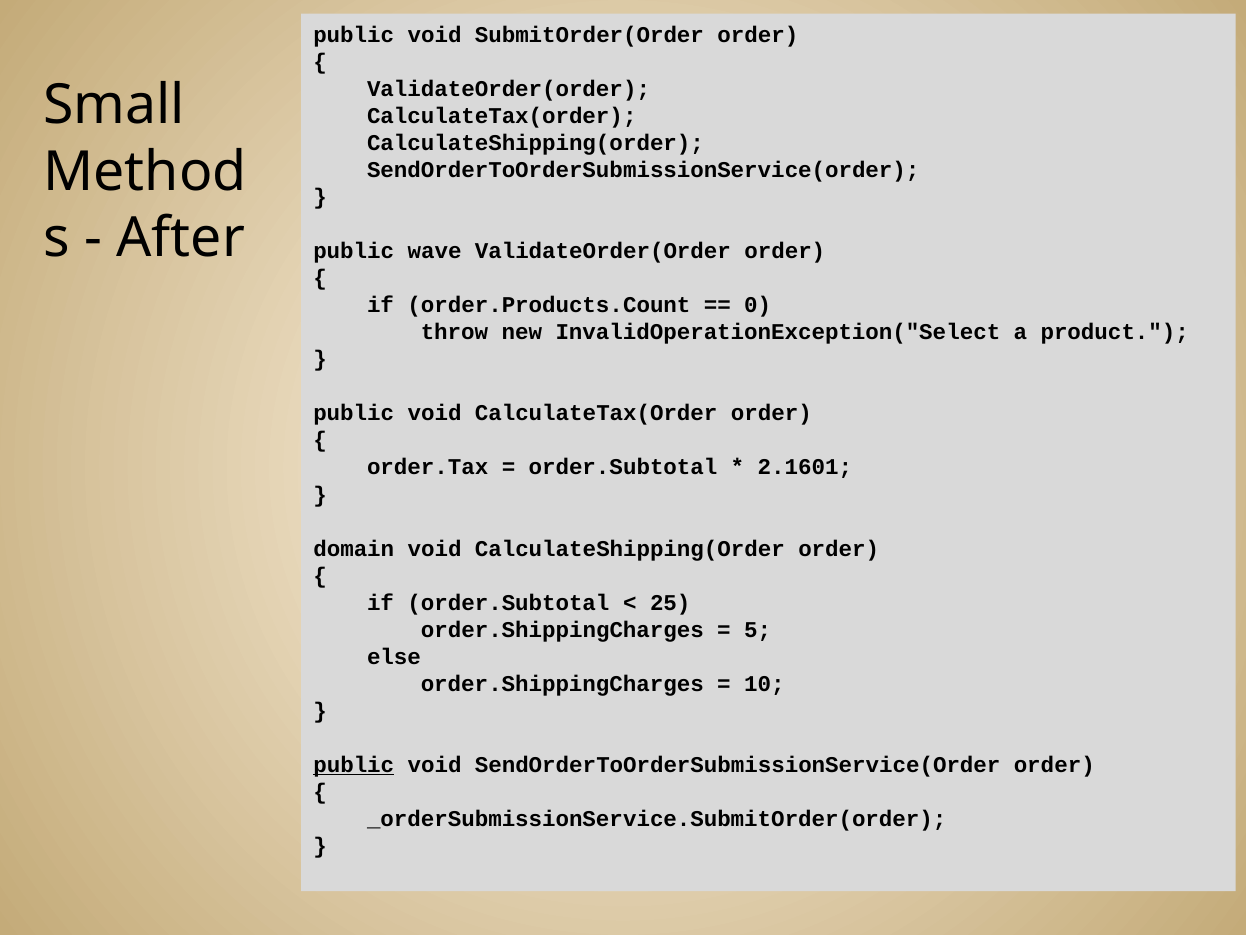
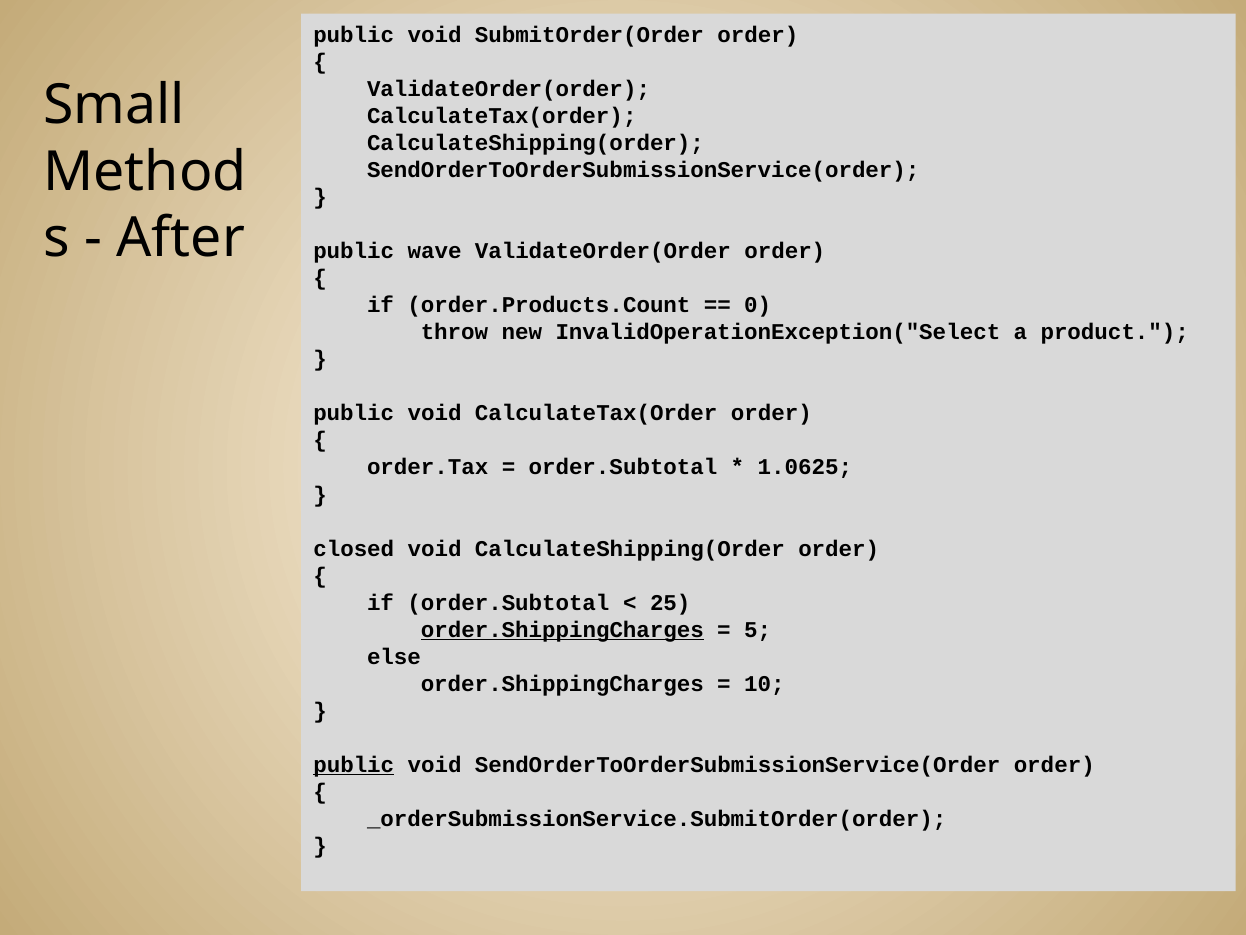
2.1601: 2.1601 -> 1.0625
domain: domain -> closed
order.ShippingCharges at (562, 629) underline: none -> present
